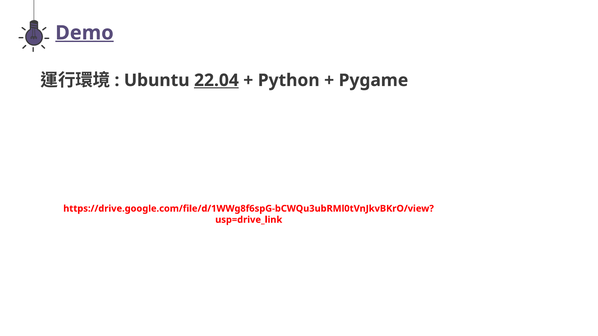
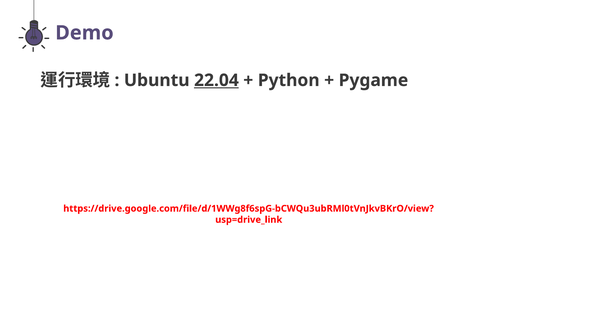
Demo underline: present -> none
